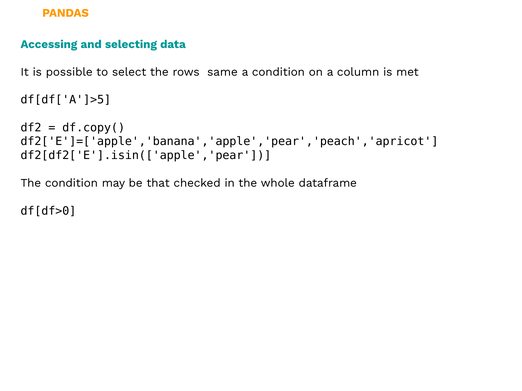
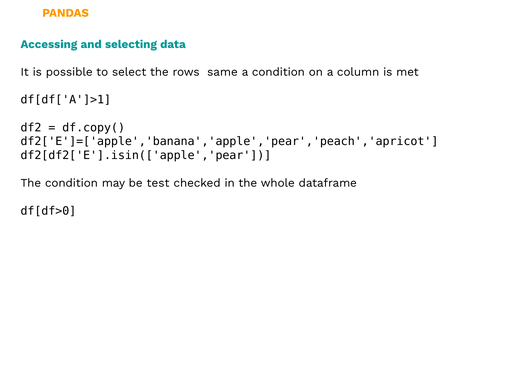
df[df['A']>5: df[df['A']>5 -> df[df['A']>1
that: that -> test
